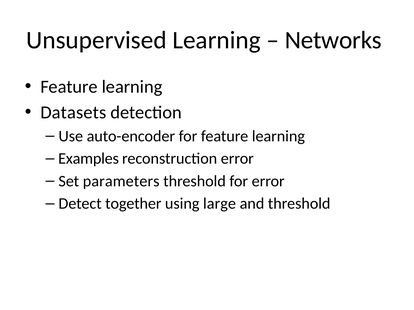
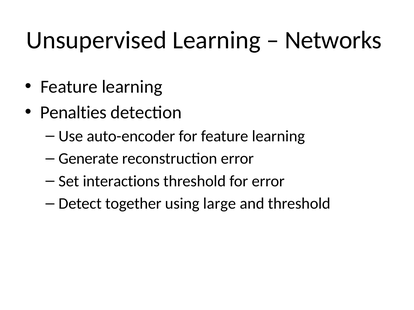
Datasets: Datasets -> Penalties
Examples: Examples -> Generate
parameters: parameters -> interactions
